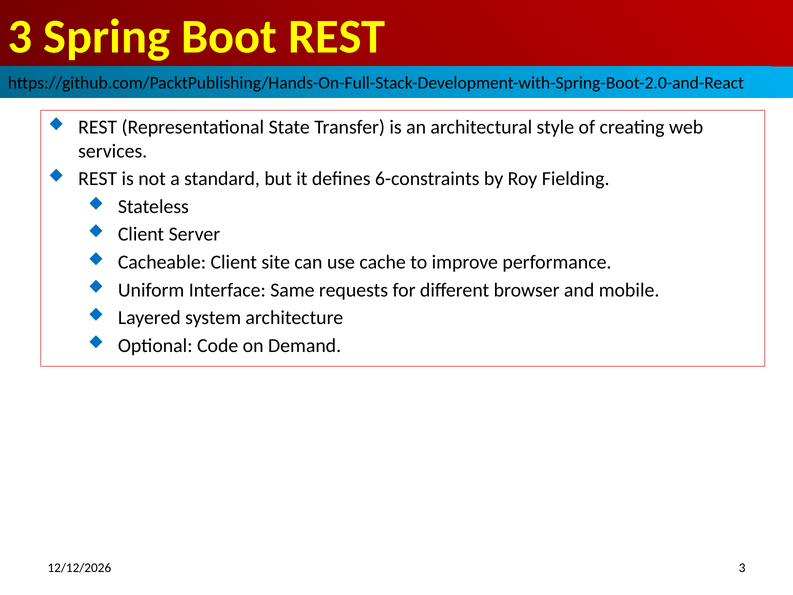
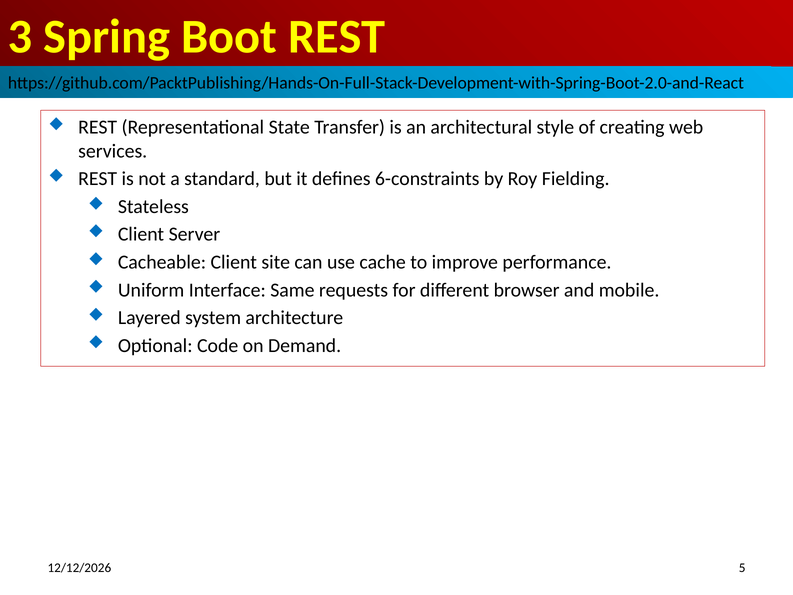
3 at (742, 568): 3 -> 5
